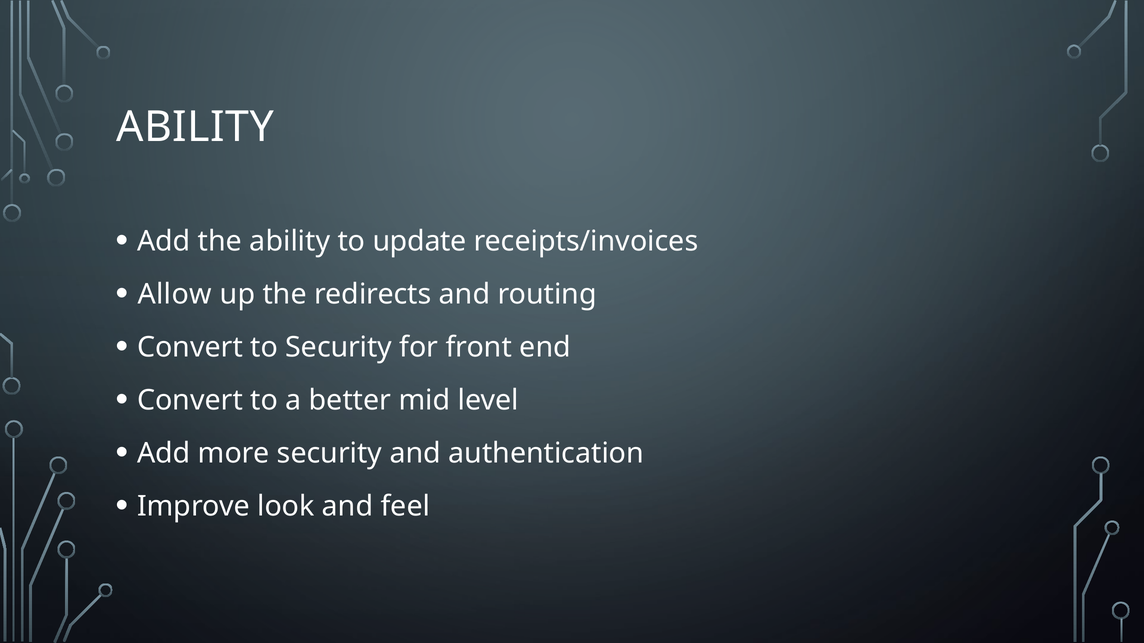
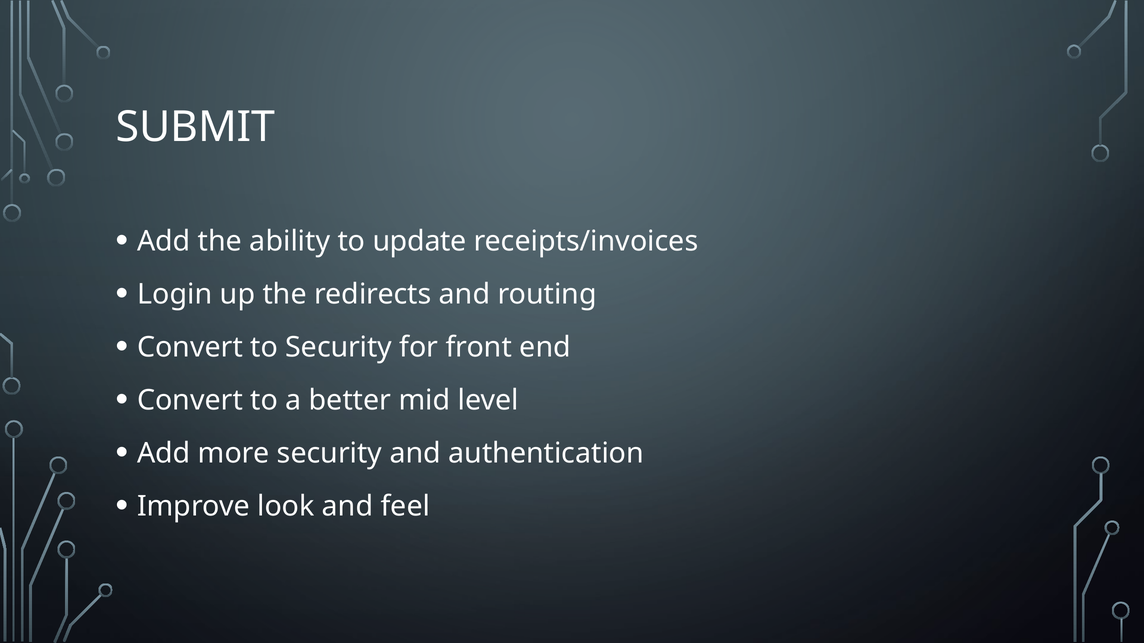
ABILITY at (195, 127): ABILITY -> SUBMIT
Allow: Allow -> Login
